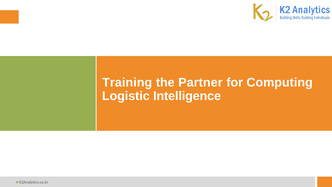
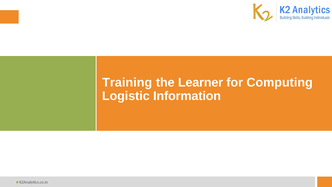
Partner: Partner -> Learner
Intelligence: Intelligence -> Information
